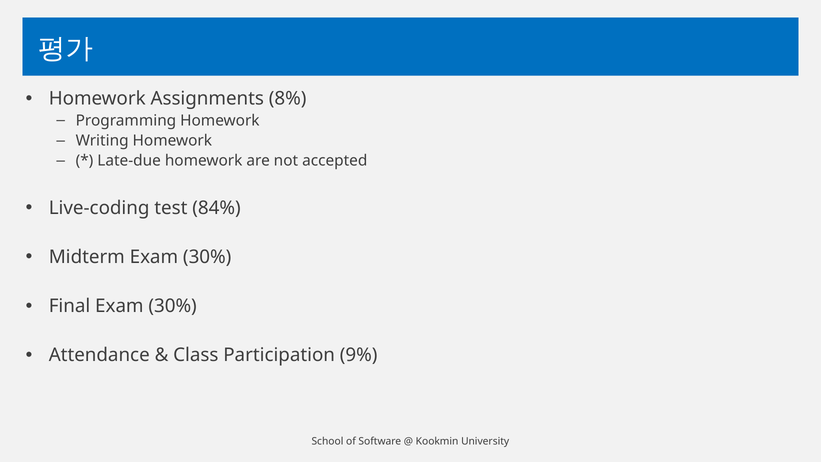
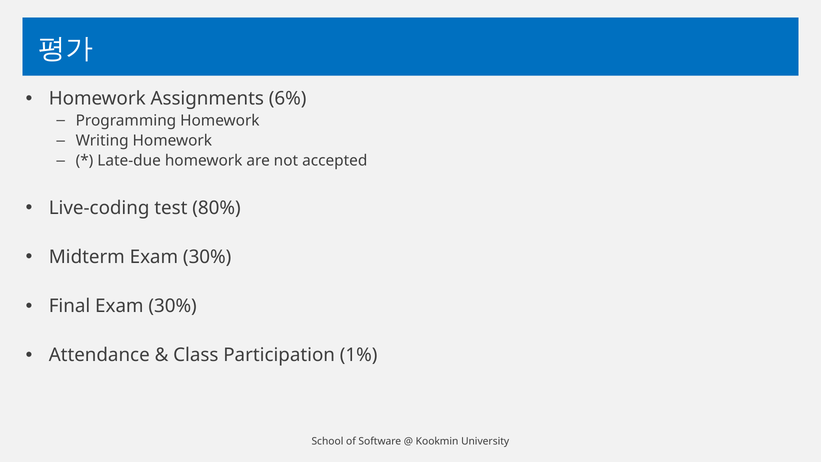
8%: 8% -> 6%
84%: 84% -> 80%
9%: 9% -> 1%
